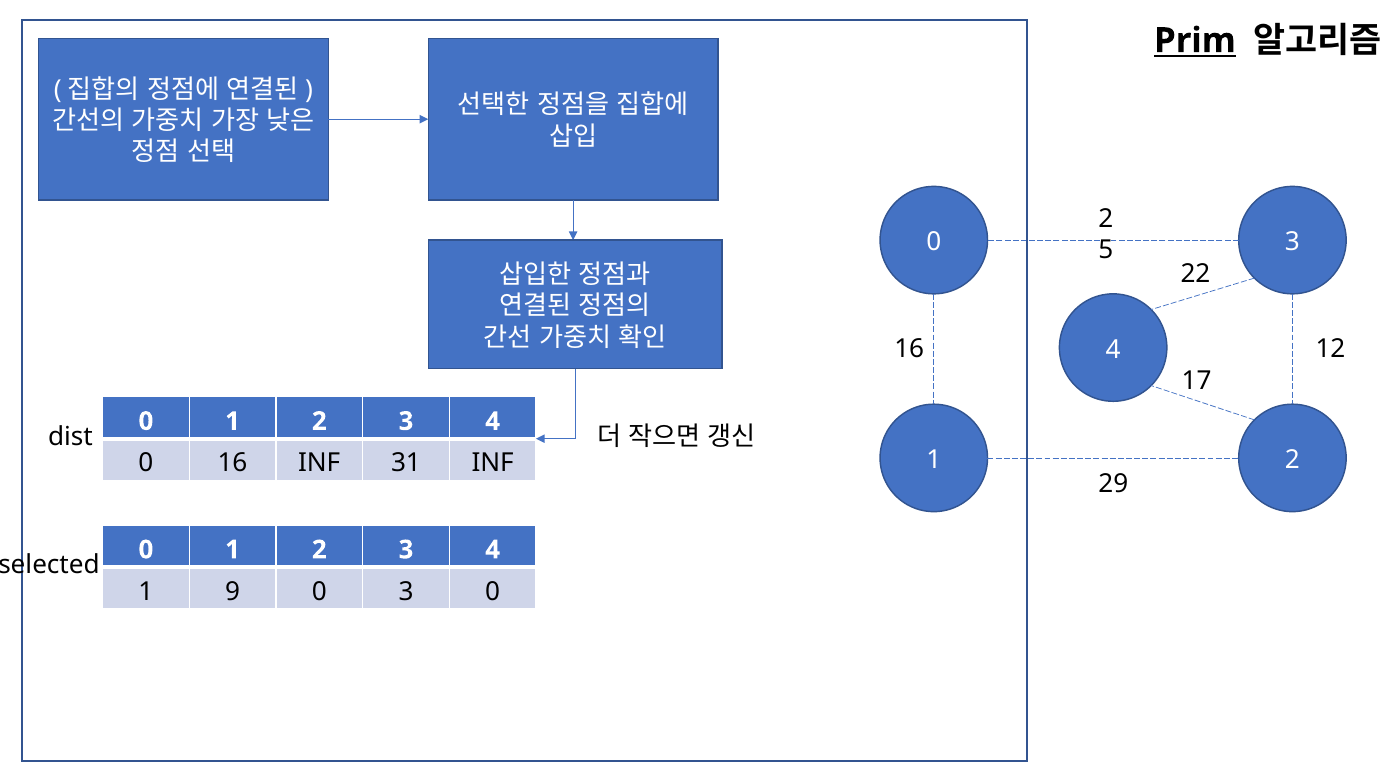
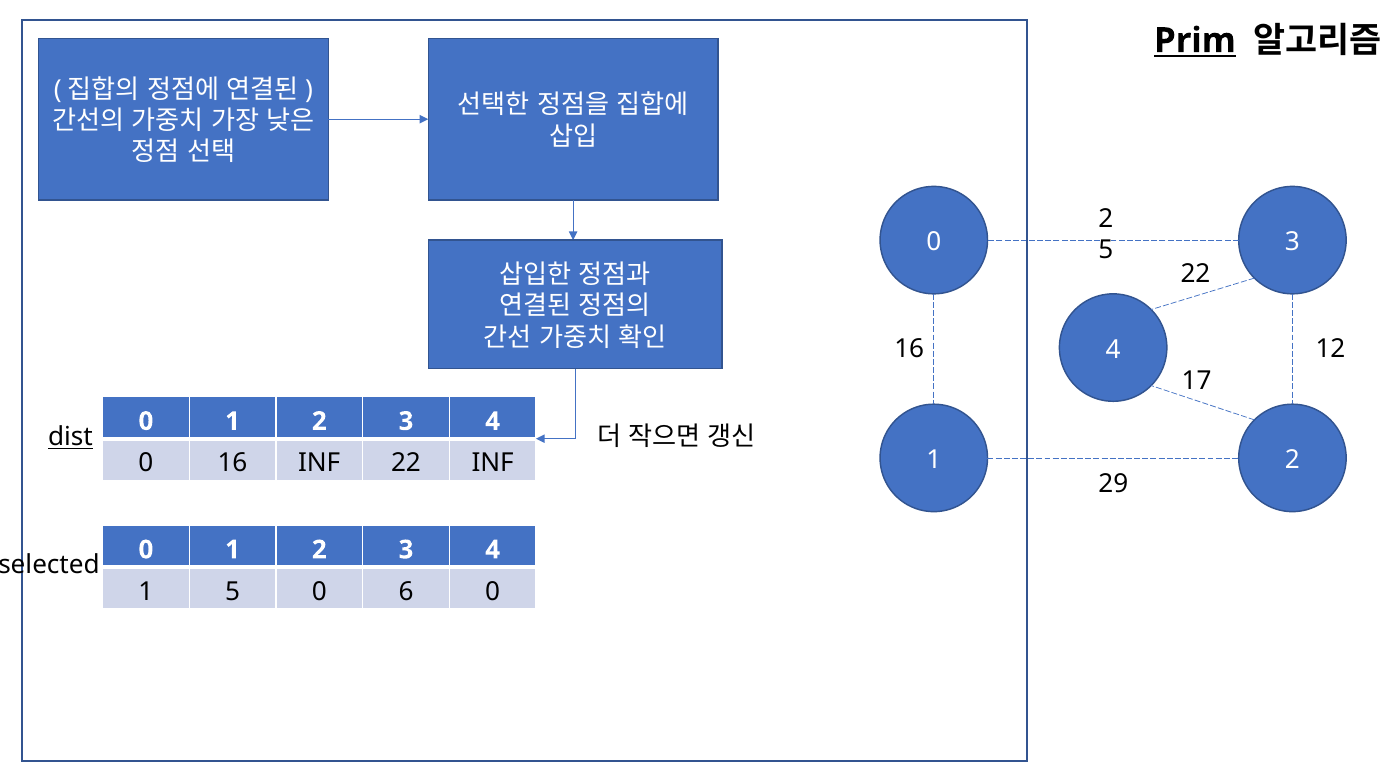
dist underline: none -> present
INF 31: 31 -> 22
1 9: 9 -> 5
0 3: 3 -> 6
